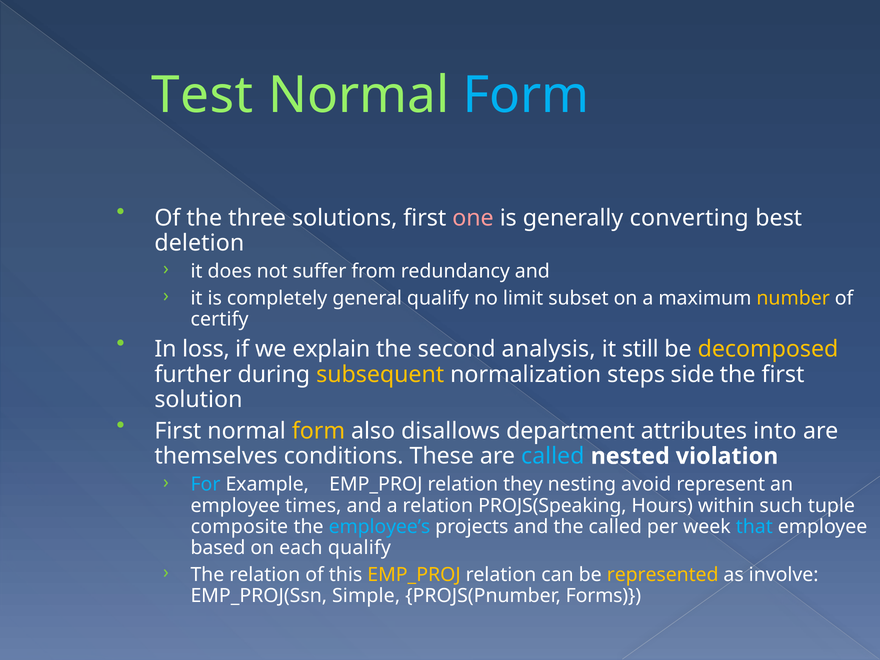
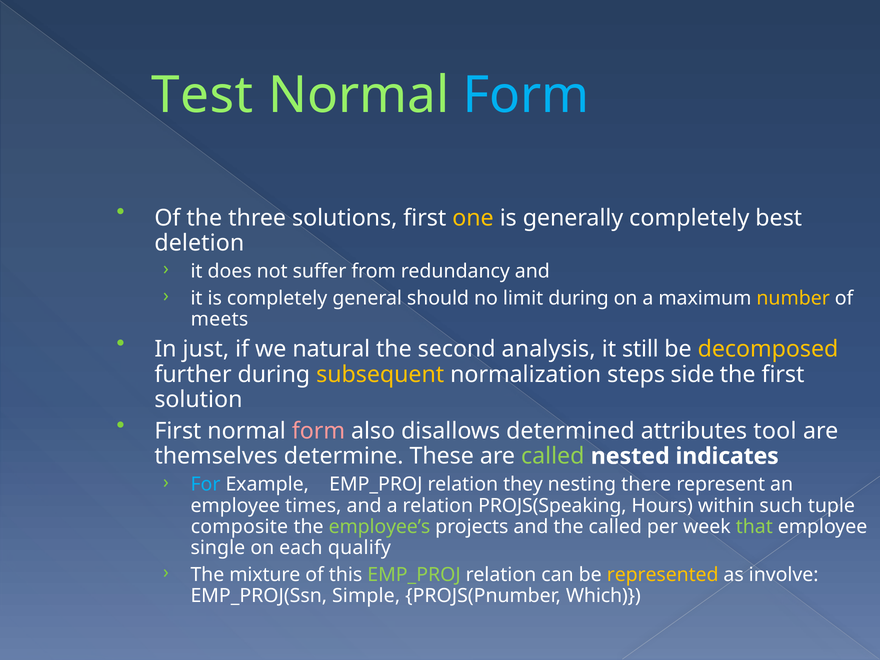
one colour: pink -> yellow
generally converting: converting -> completely
general qualify: qualify -> should
limit subset: subset -> during
certify: certify -> meets
loss: loss -> just
explain: explain -> natural
form at (318, 431) colour: yellow -> pink
department: department -> determined
into: into -> tool
conditions: conditions -> determine
called at (553, 456) colour: light blue -> light green
violation: violation -> indicates
avoid: avoid -> there
employee’s colour: light blue -> light green
that colour: light blue -> light green
based: based -> single
The relation: relation -> mixture
EMP_PROJ at (414, 575) colour: yellow -> light green
Forms: Forms -> Which
